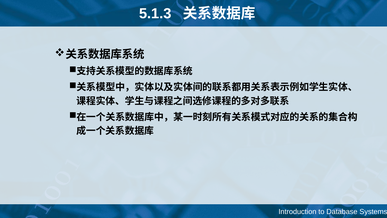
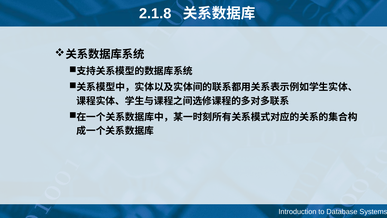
5.1.3: 5.1.3 -> 2.1.8
